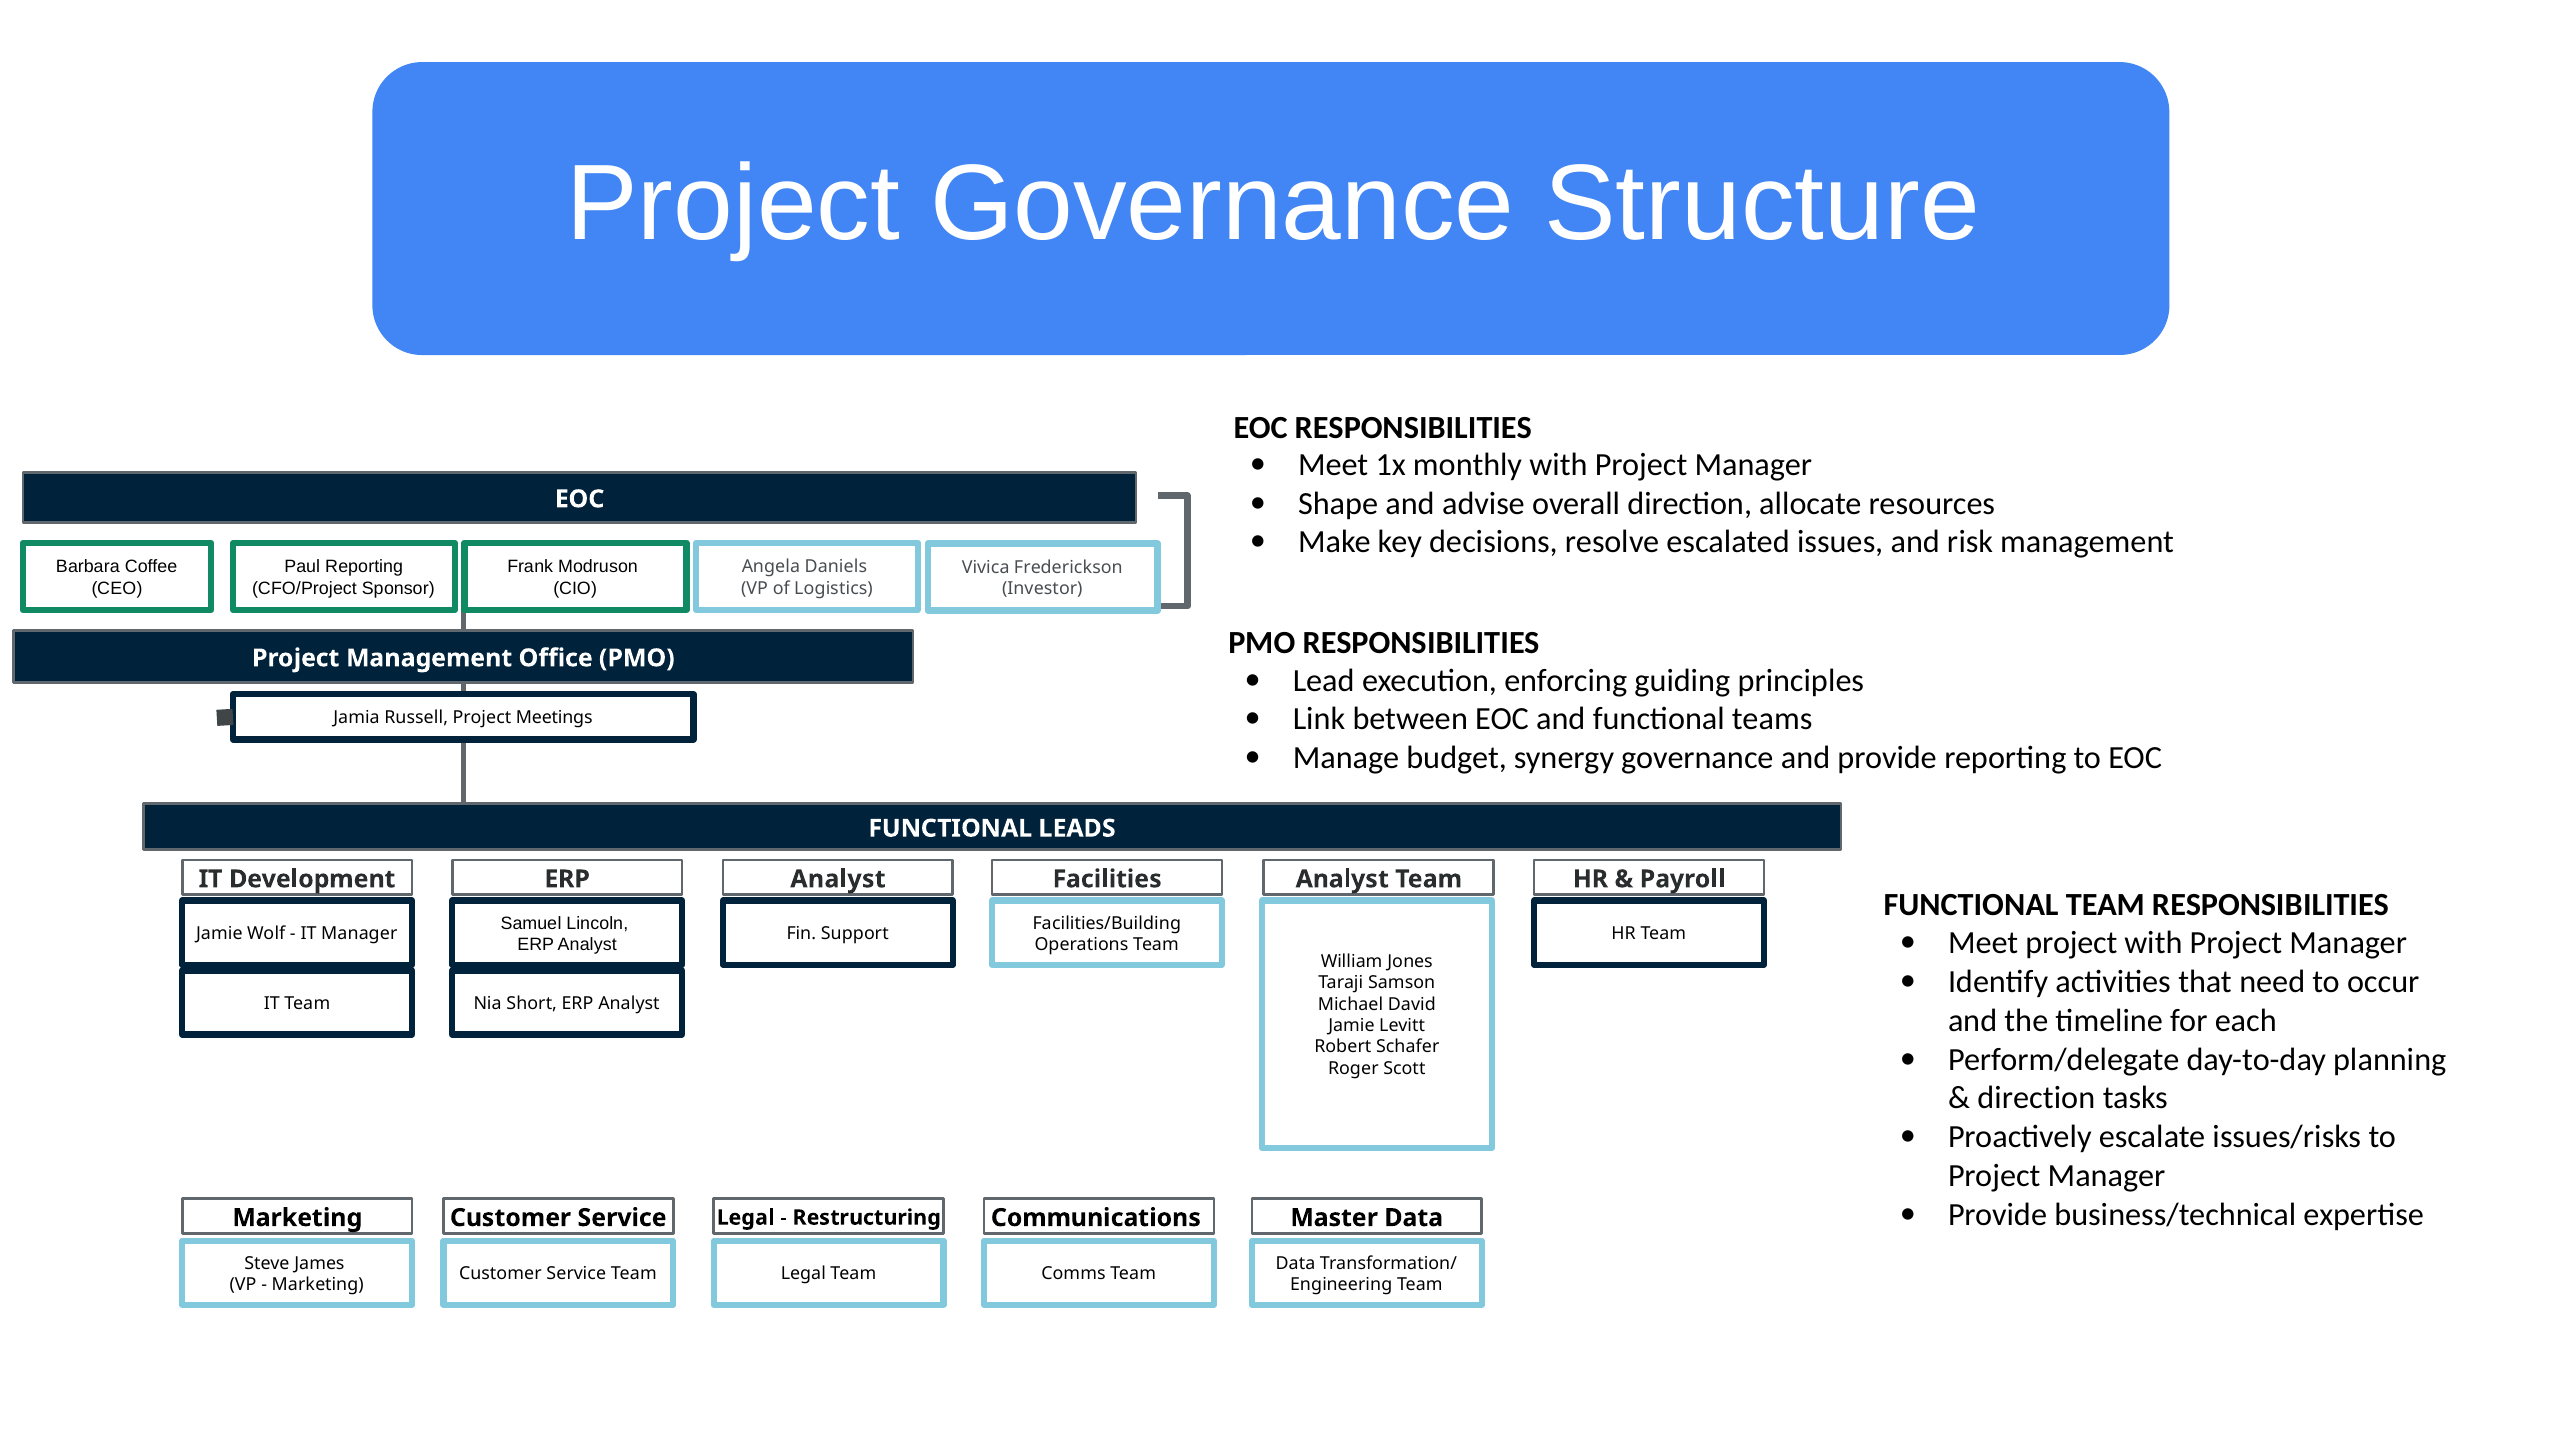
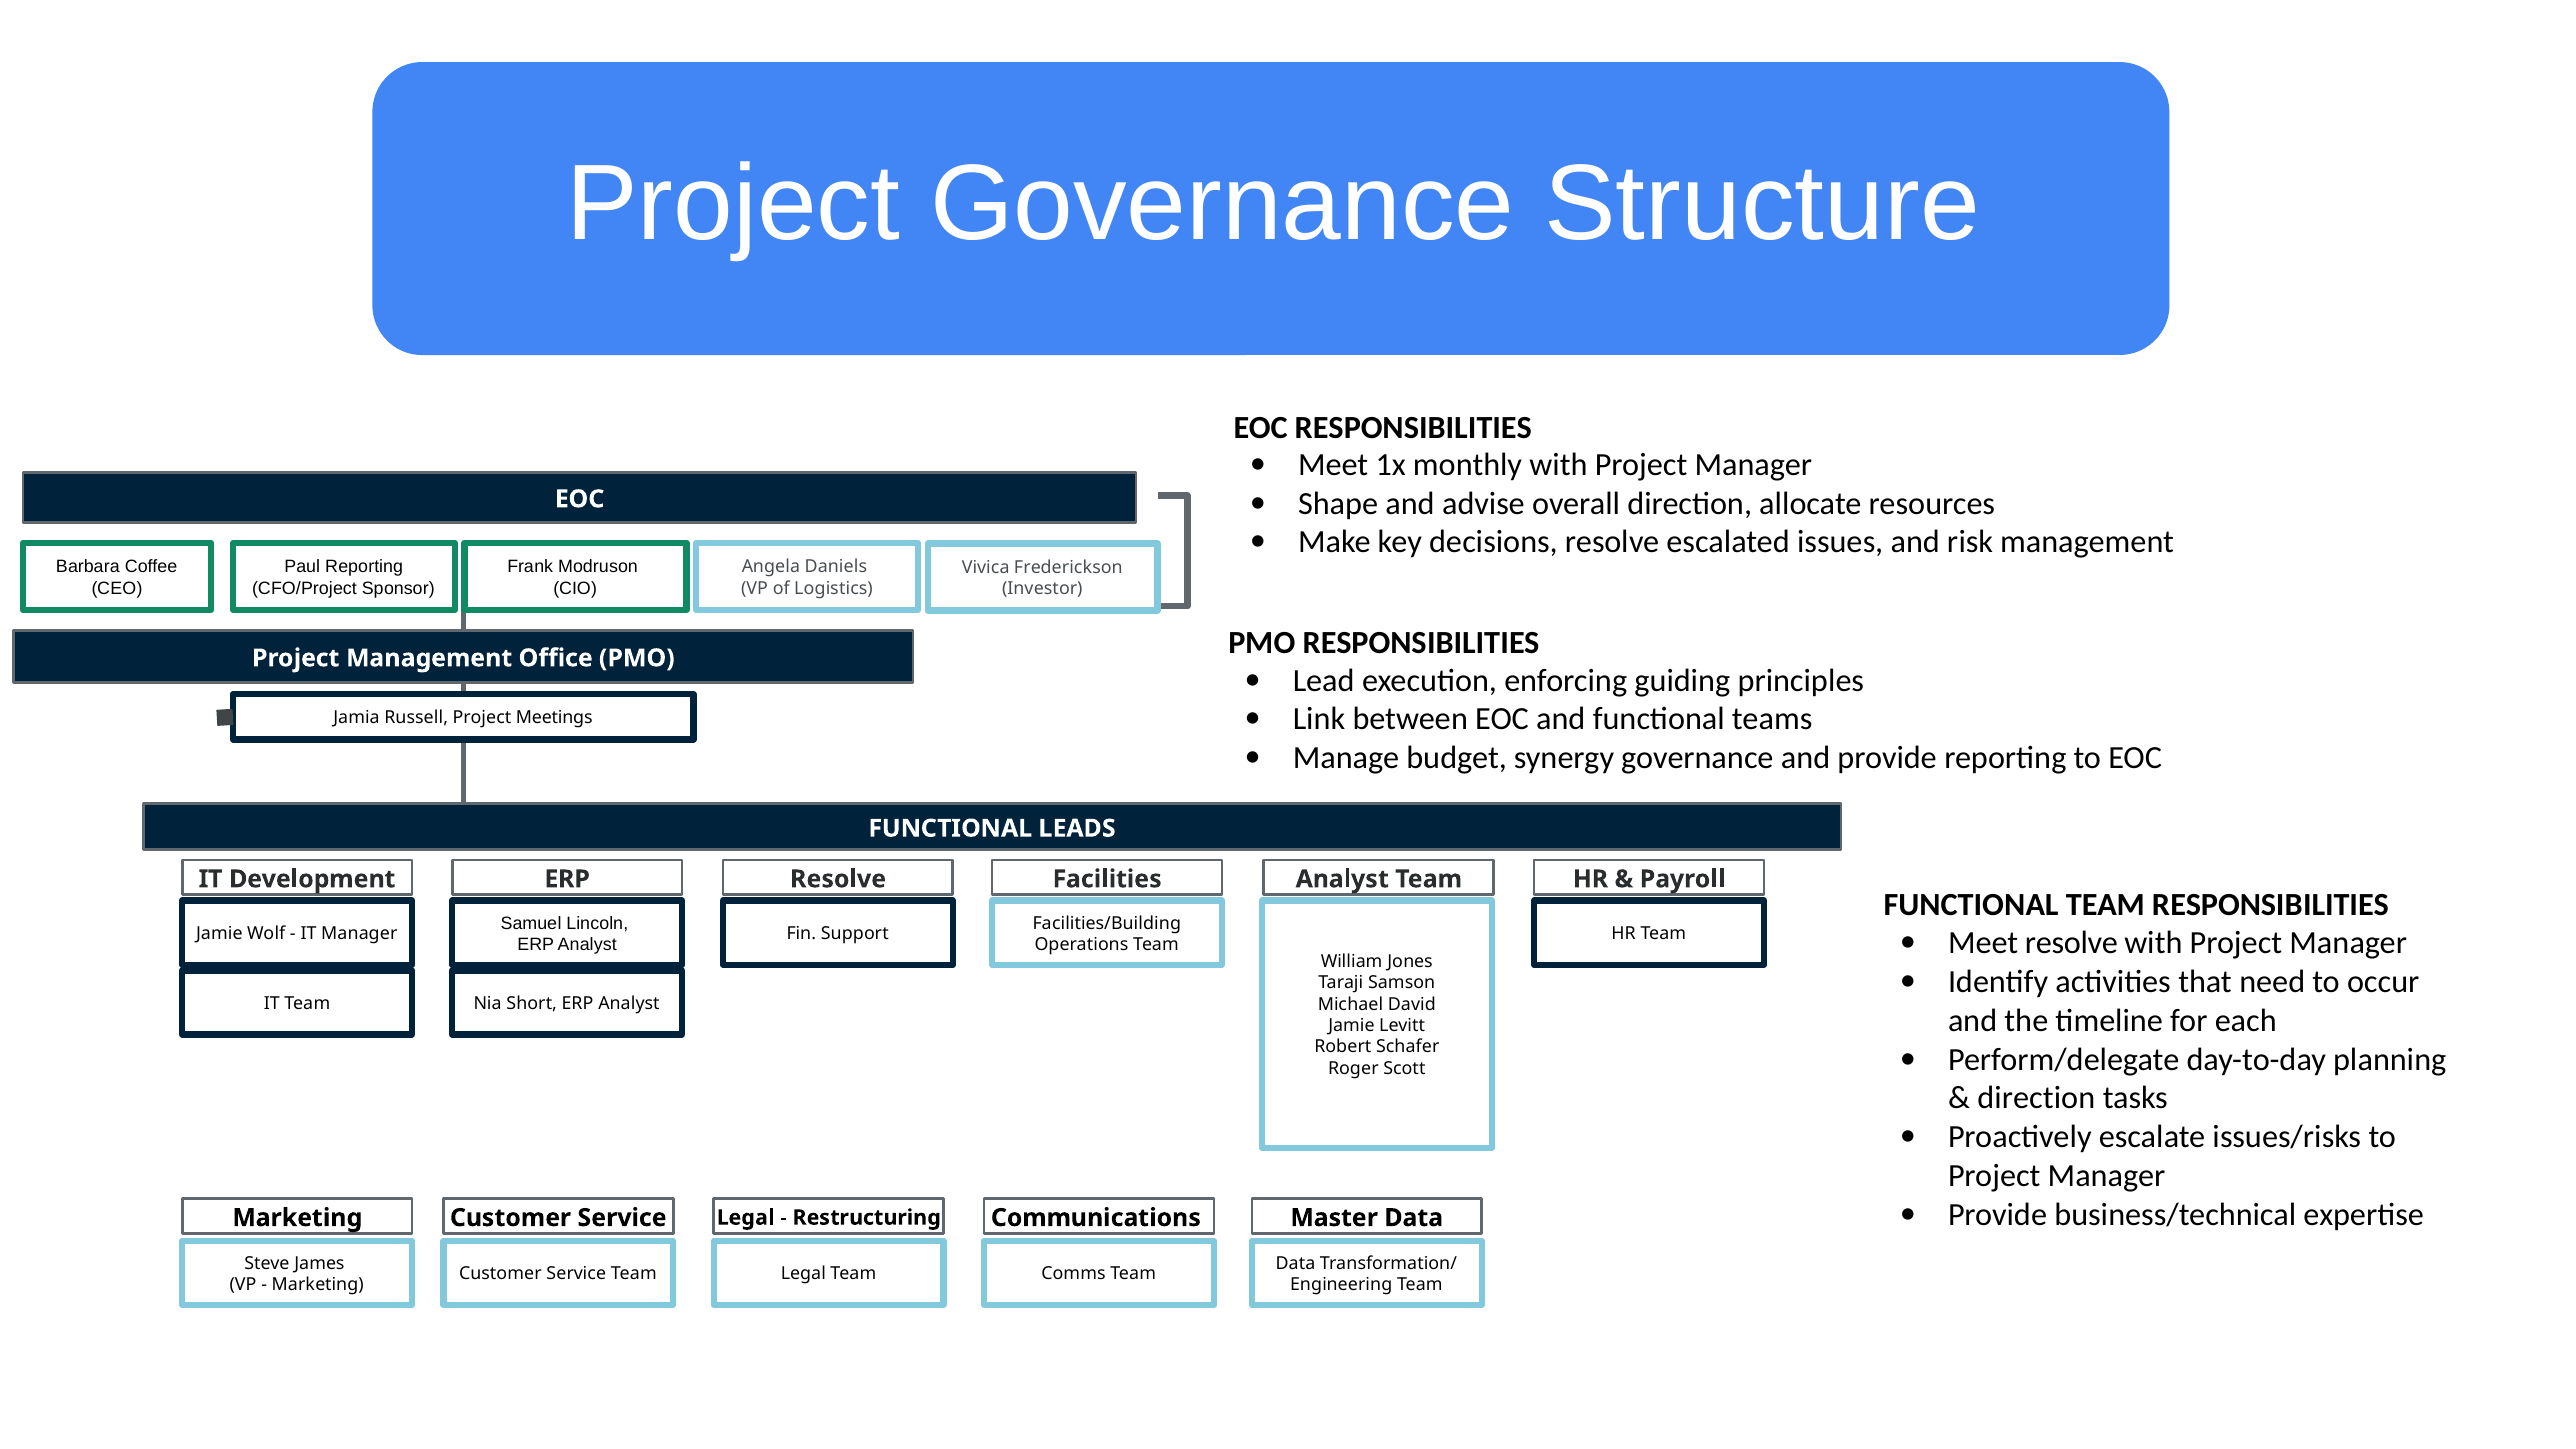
Analyst at (838, 879): Analyst -> Resolve
Meet project: project -> resolve
